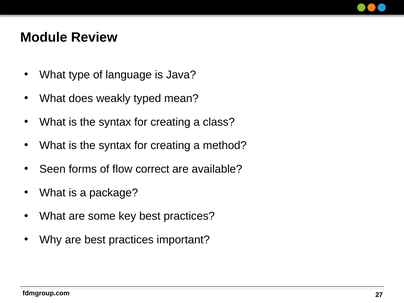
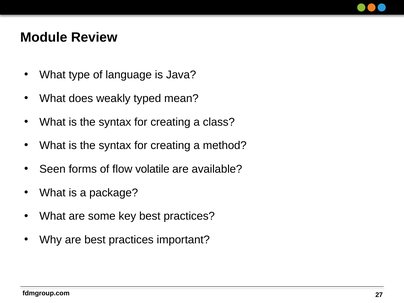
correct: correct -> volatile
